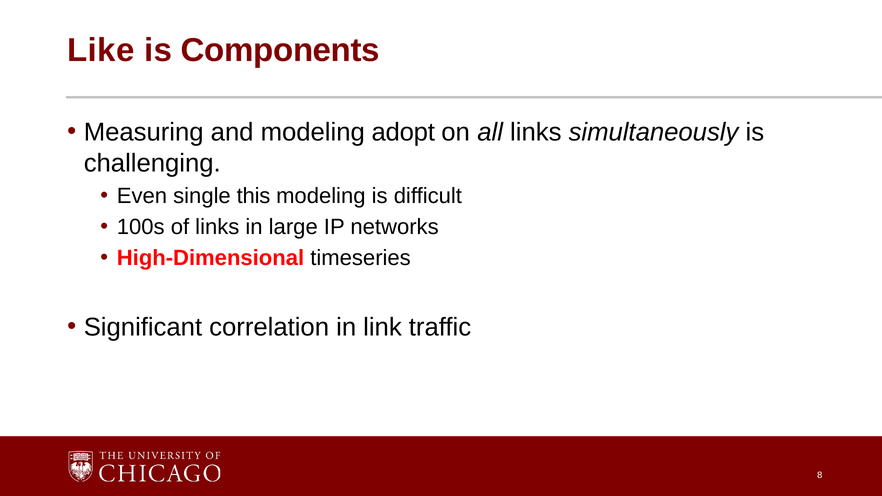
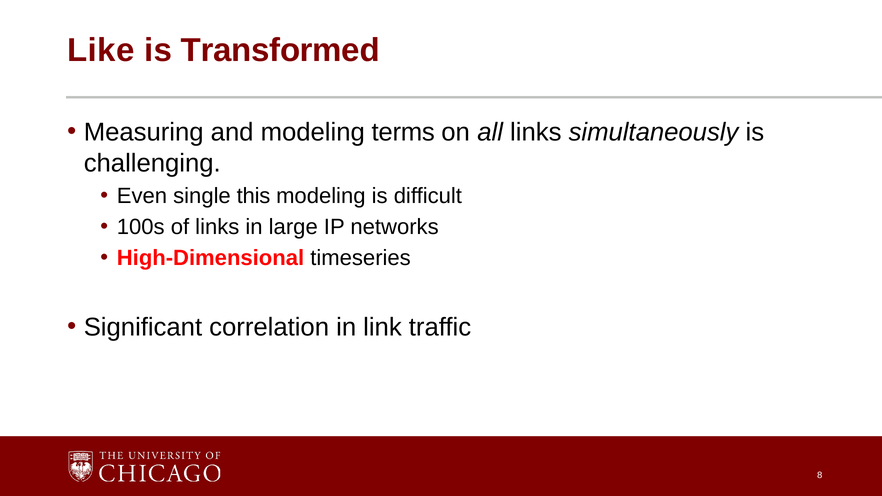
Components: Components -> Transformed
adopt: adopt -> terms
